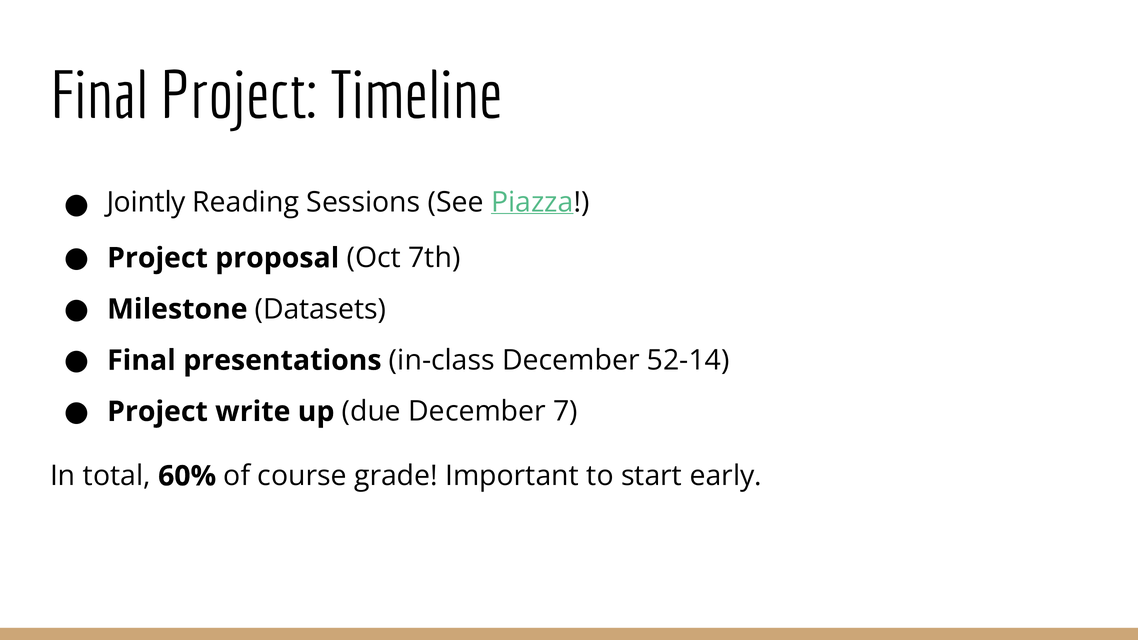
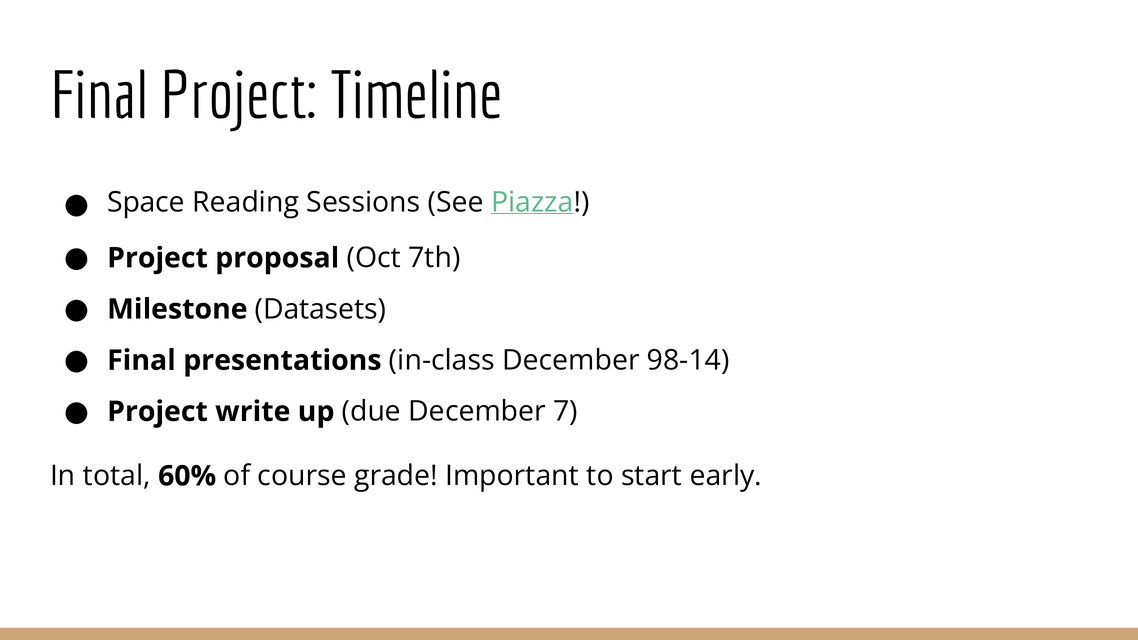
Jointly: Jointly -> Space
52-14: 52-14 -> 98-14
